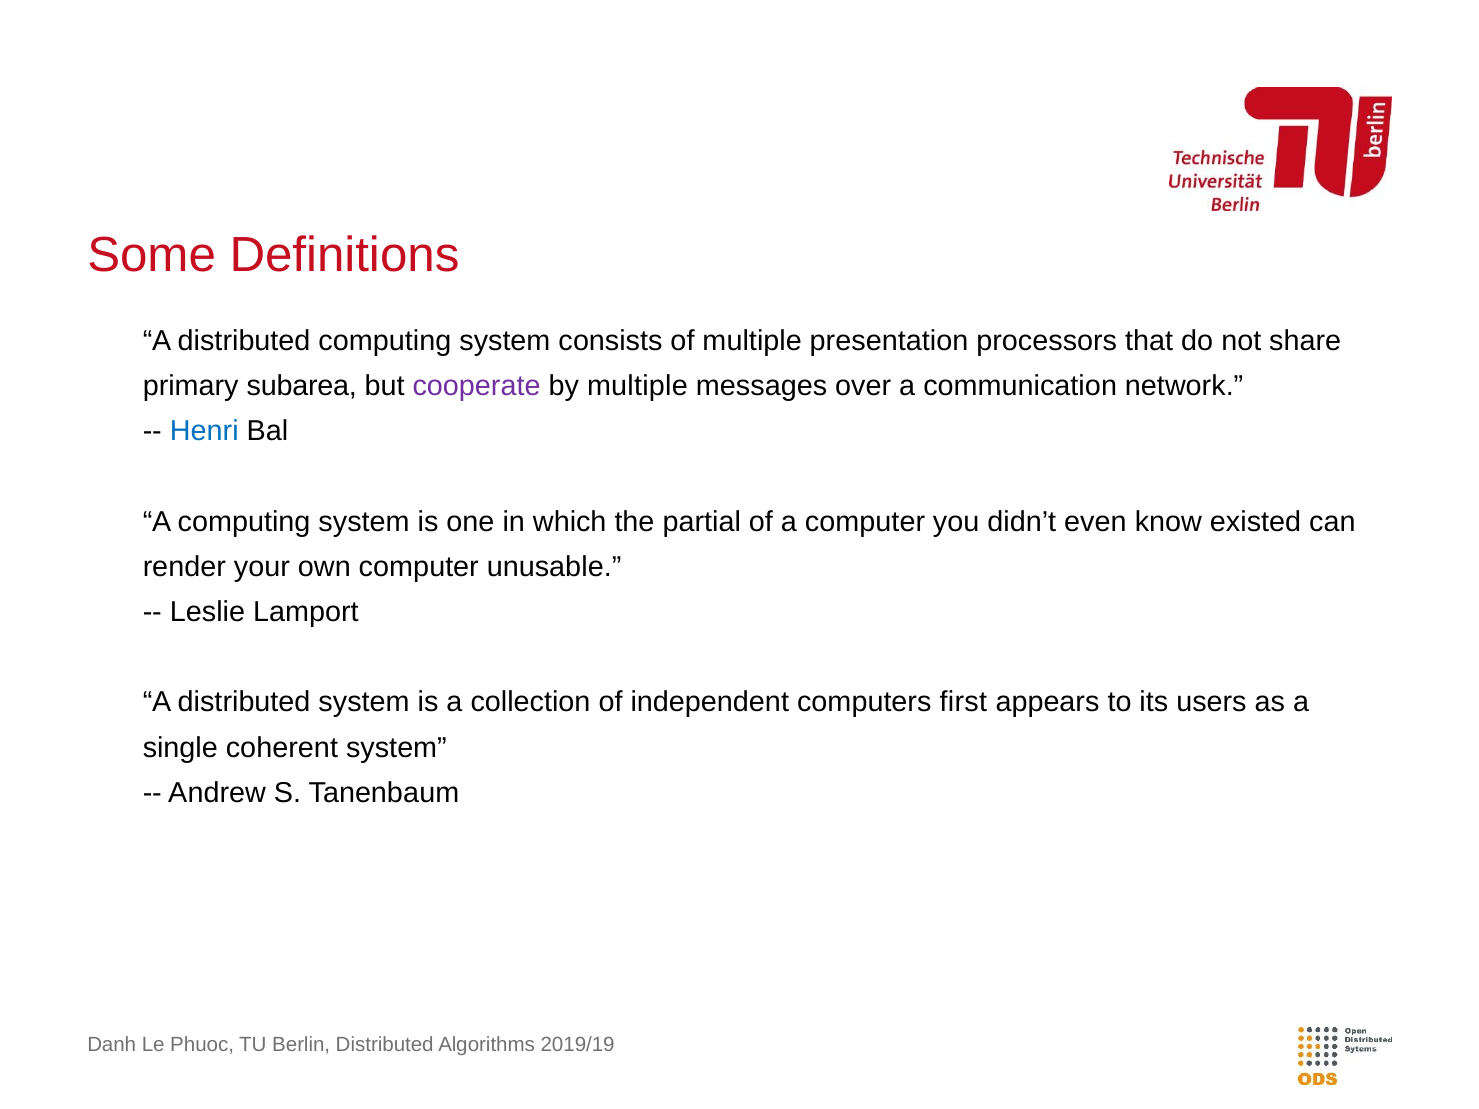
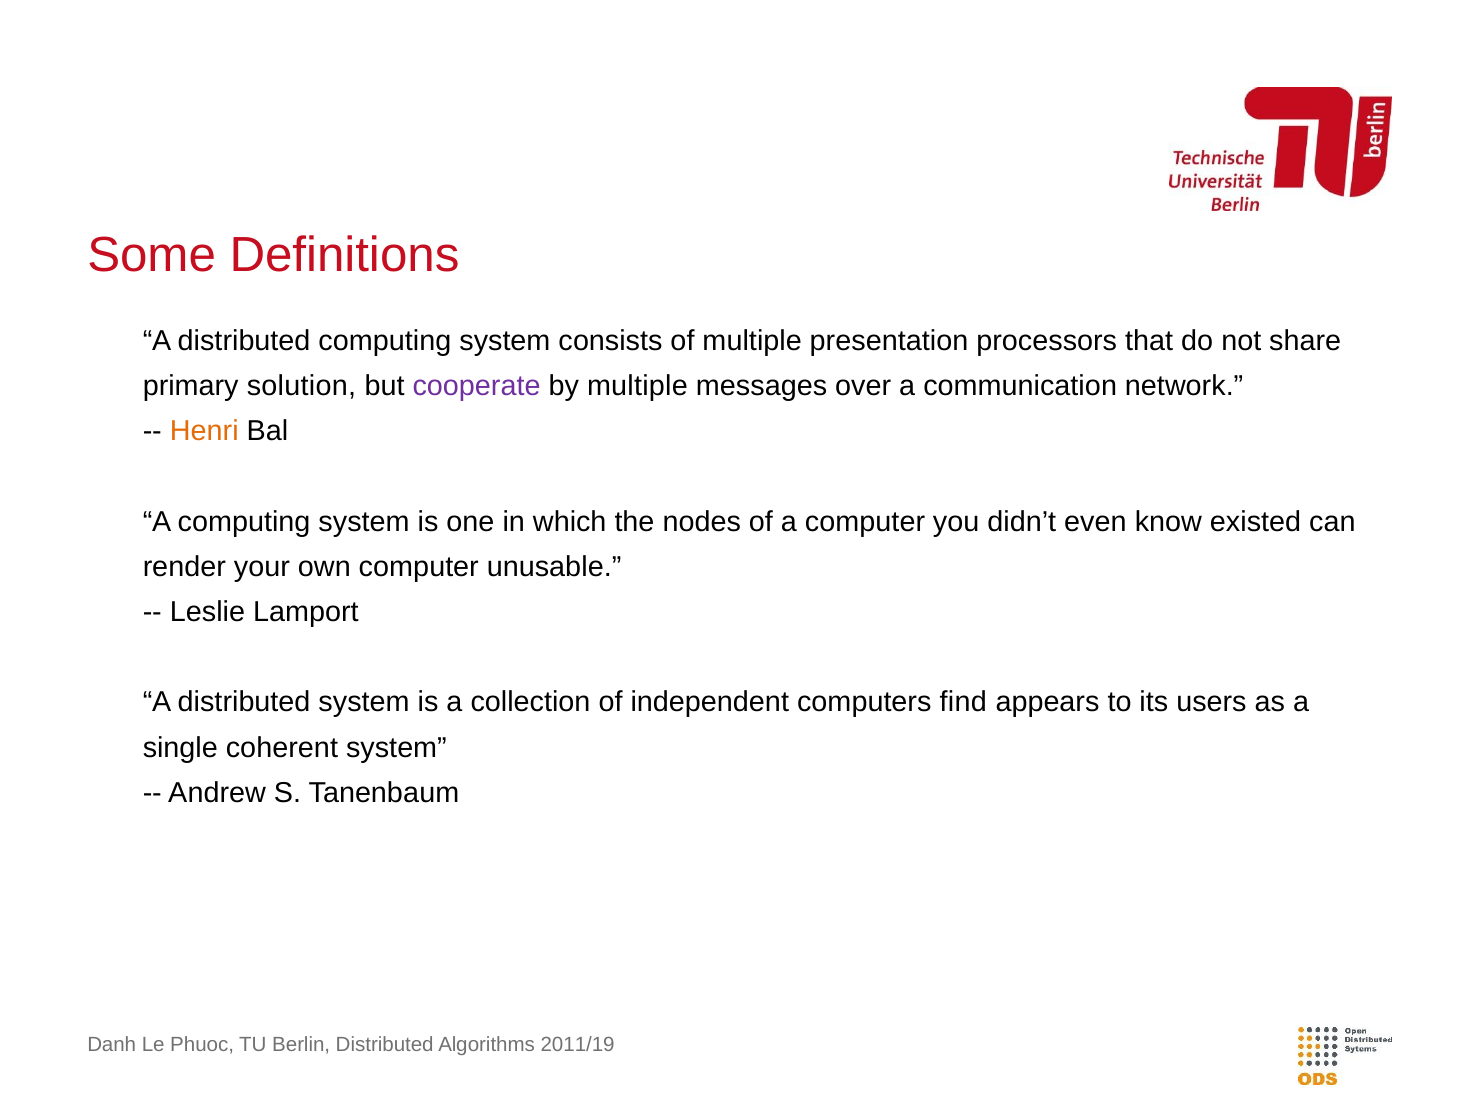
subarea: subarea -> solution
Henri colour: blue -> orange
partial: partial -> nodes
first: first -> find
2019/19: 2019/19 -> 2011/19
